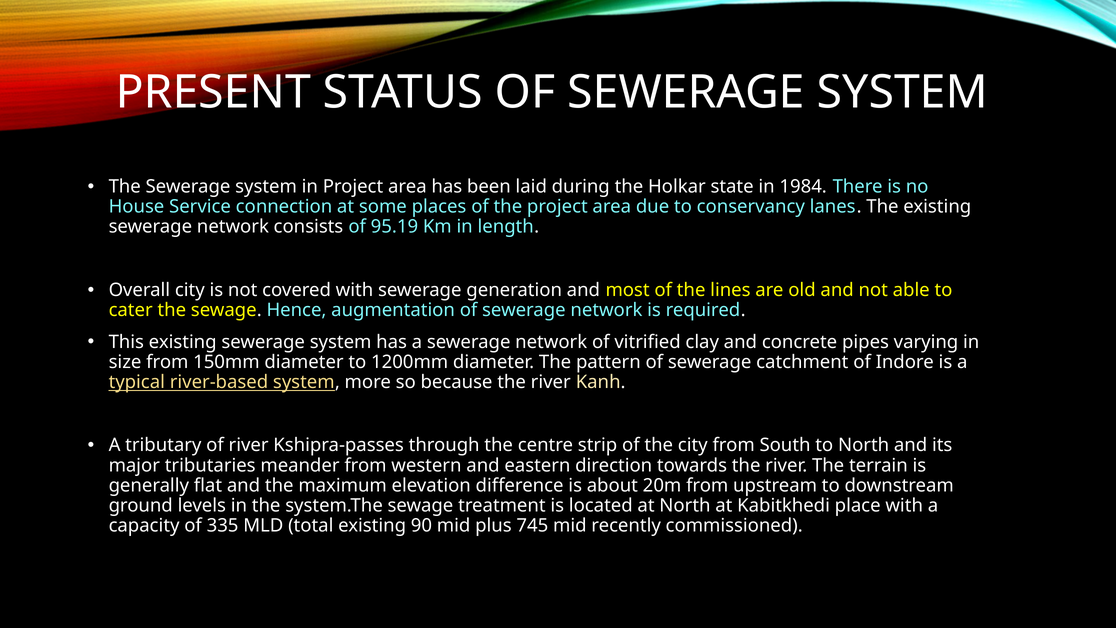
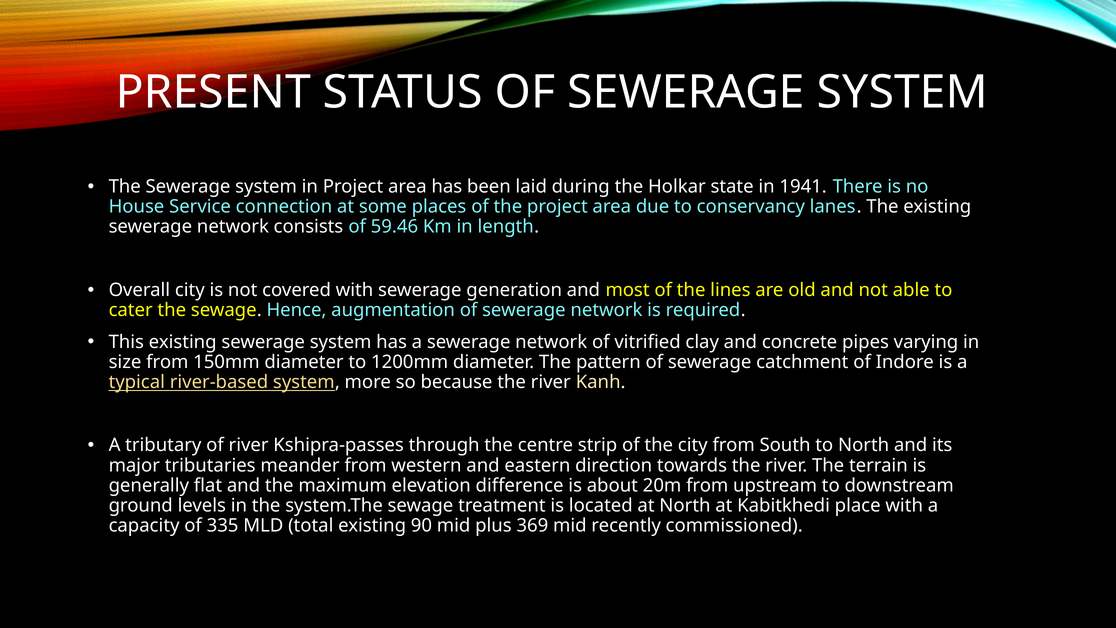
1984: 1984 -> 1941
95.19: 95.19 -> 59.46
745: 745 -> 369
